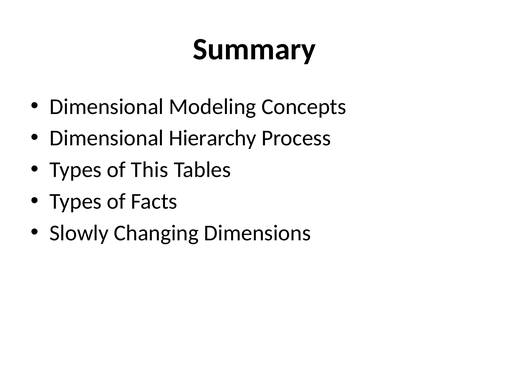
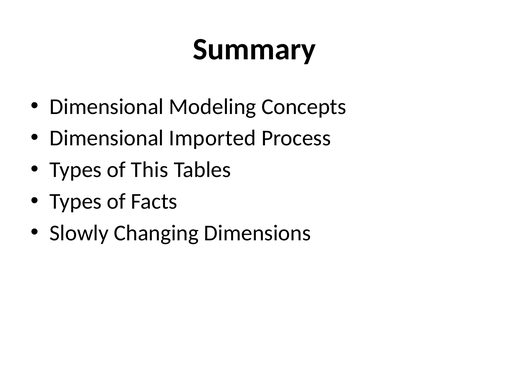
Hierarchy: Hierarchy -> Imported
